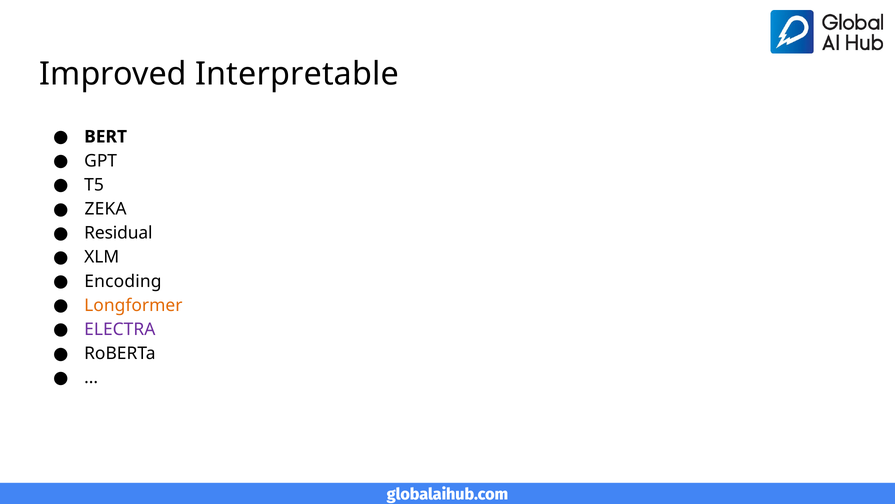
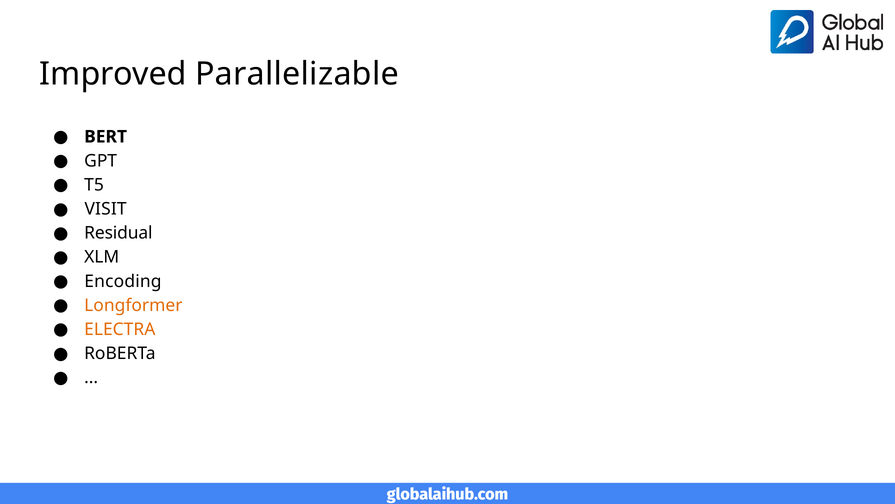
Interpretable: Interpretable -> Parallelizable
ZEKA: ZEKA -> VISIT
ELECTRA colour: purple -> orange
